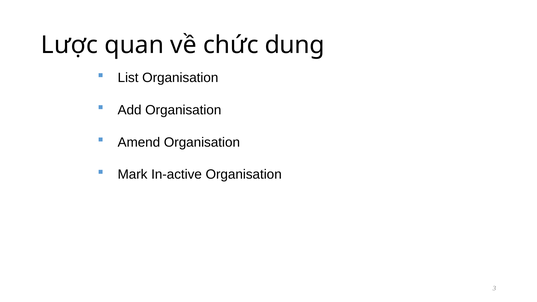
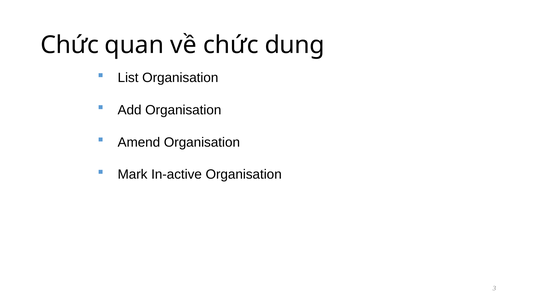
Lược at (69, 45): Lược -> Chức
